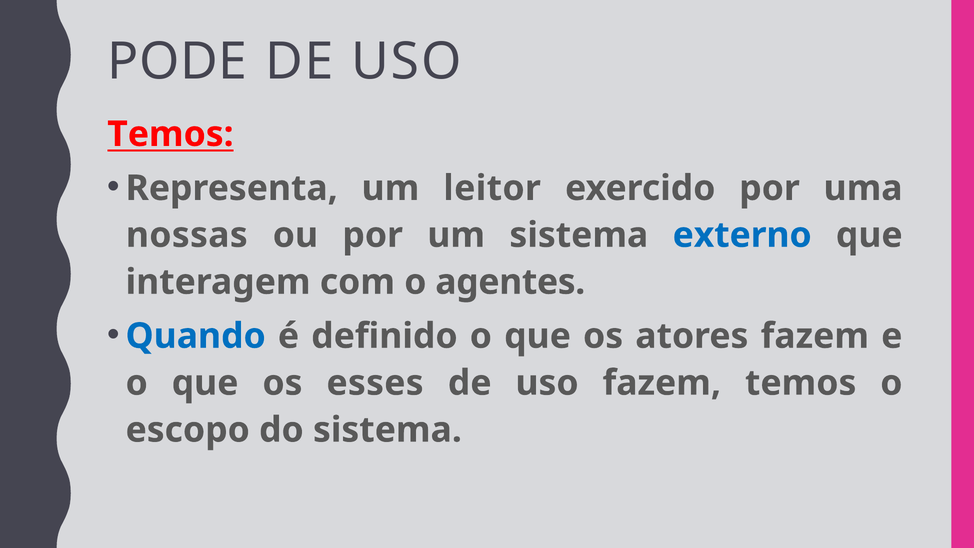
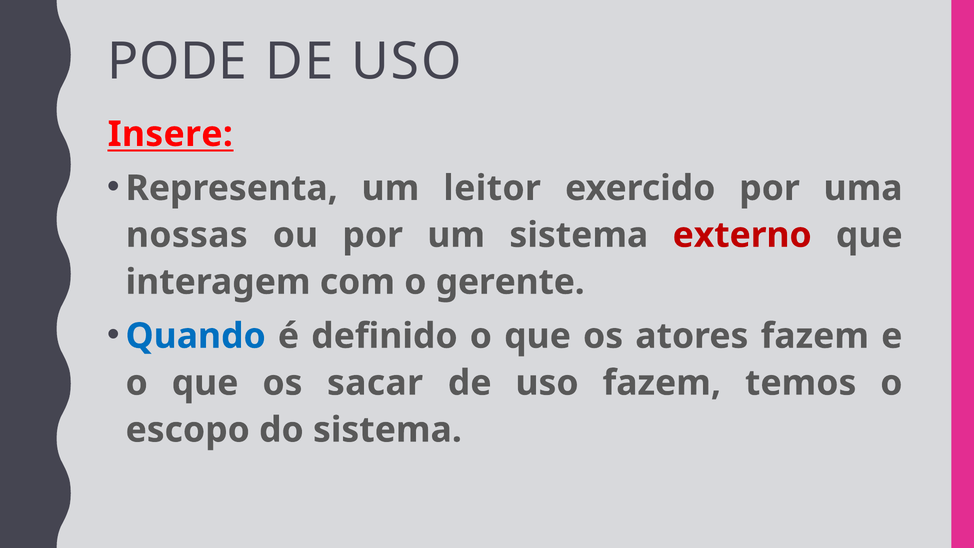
Temos at (170, 134): Temos -> Insere
externo colour: blue -> red
agentes: agentes -> gerente
esses: esses -> sacar
